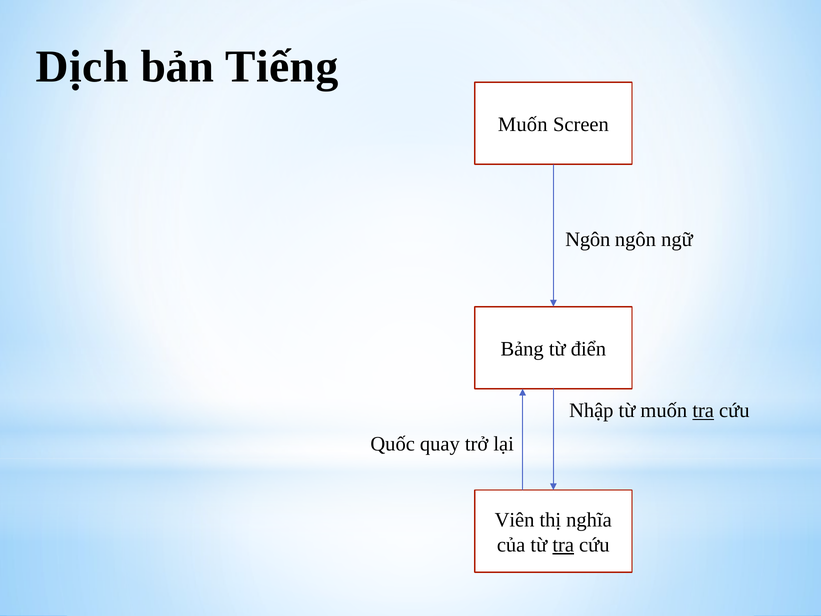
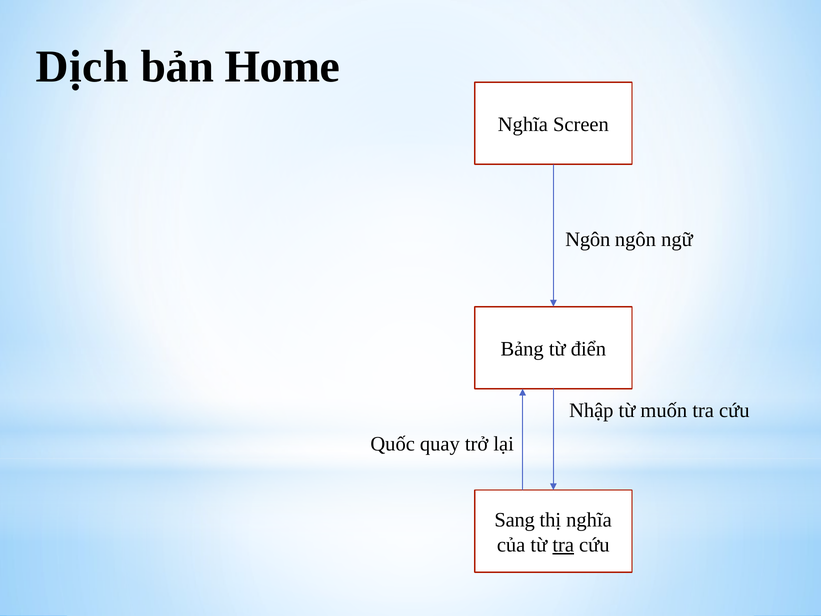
Tiếng: Tiếng -> Home
Muốn at (523, 125): Muốn -> Nghĩa
tra at (703, 411) underline: present -> none
Viên: Viên -> Sang
